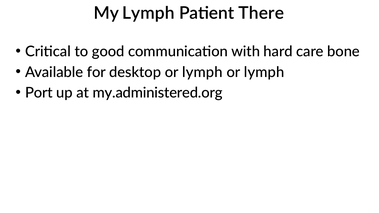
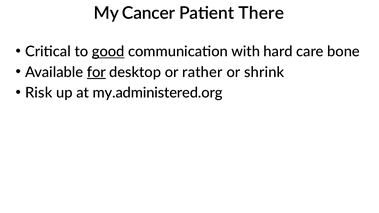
My Lymph: Lymph -> Cancer
good underline: none -> present
for underline: none -> present
desktop or lymph: lymph -> rather
lymph at (264, 72): lymph -> shrink
Port: Port -> Risk
